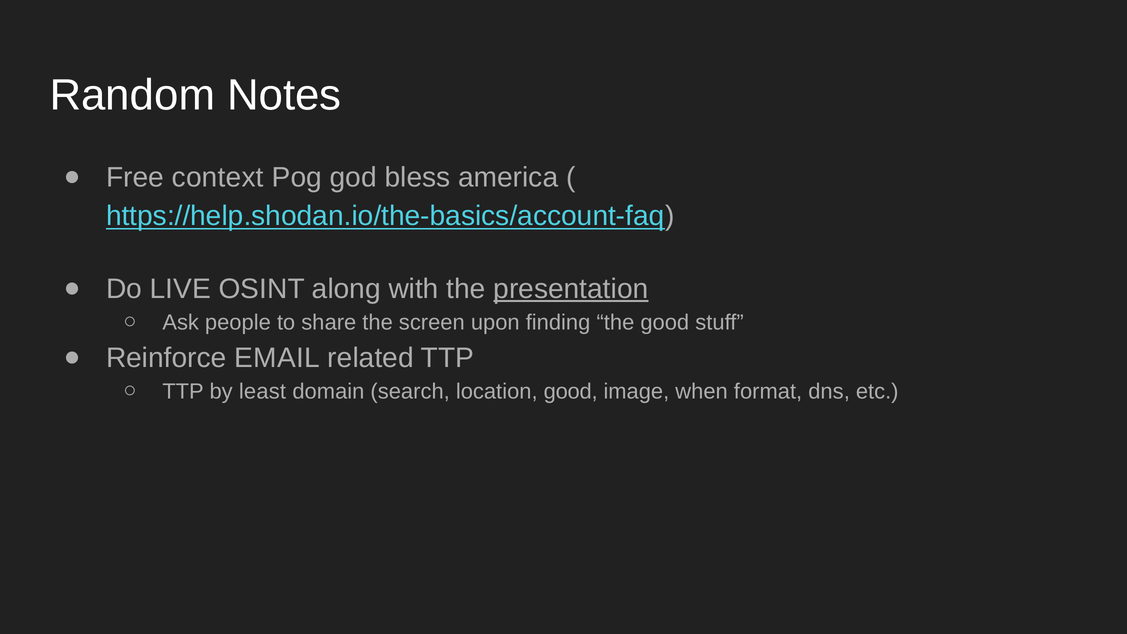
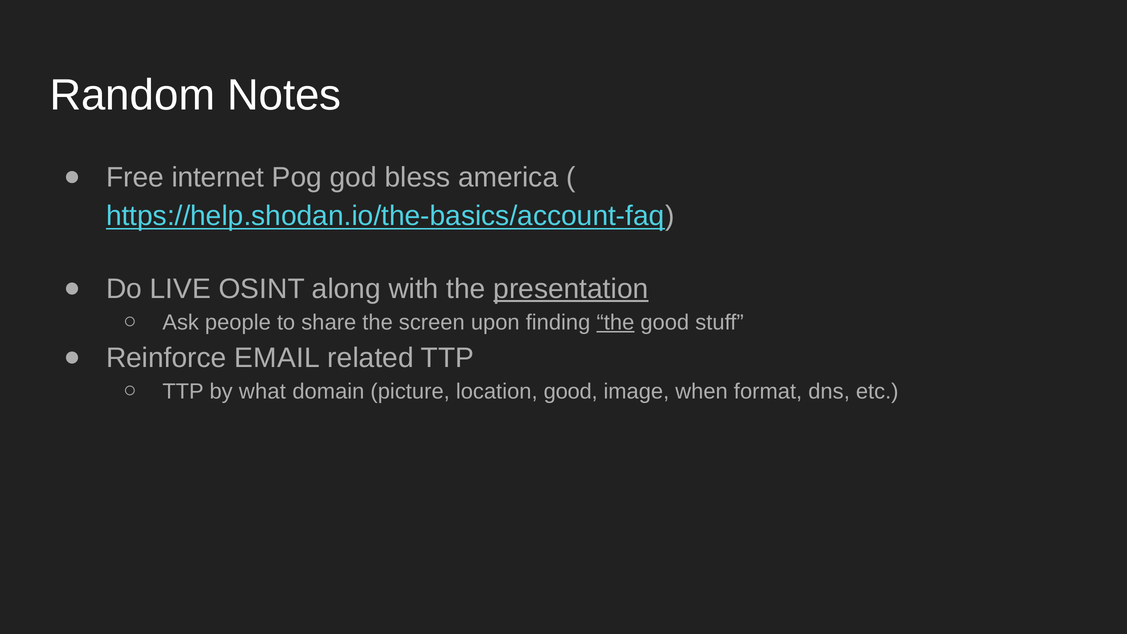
context: context -> internet
the at (615, 322) underline: none -> present
least: least -> what
search: search -> picture
